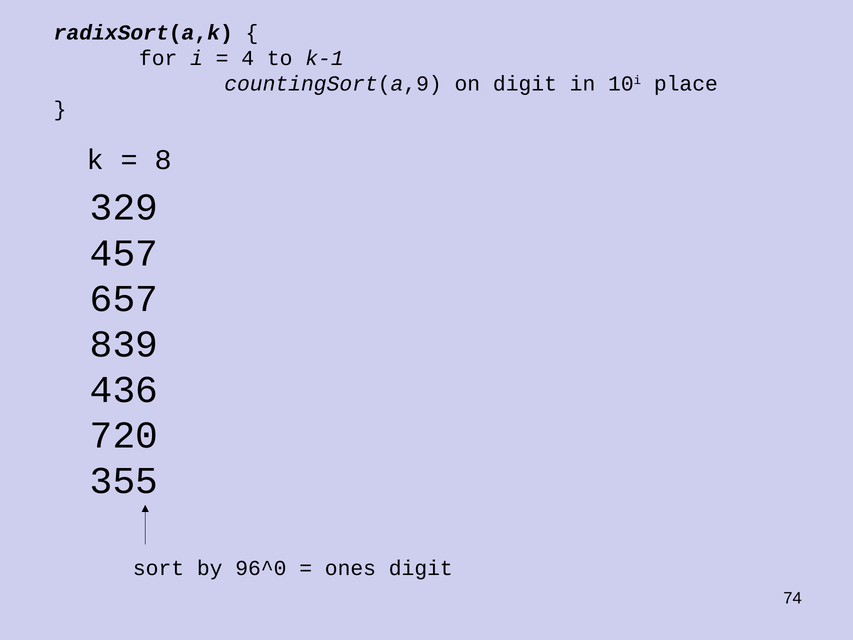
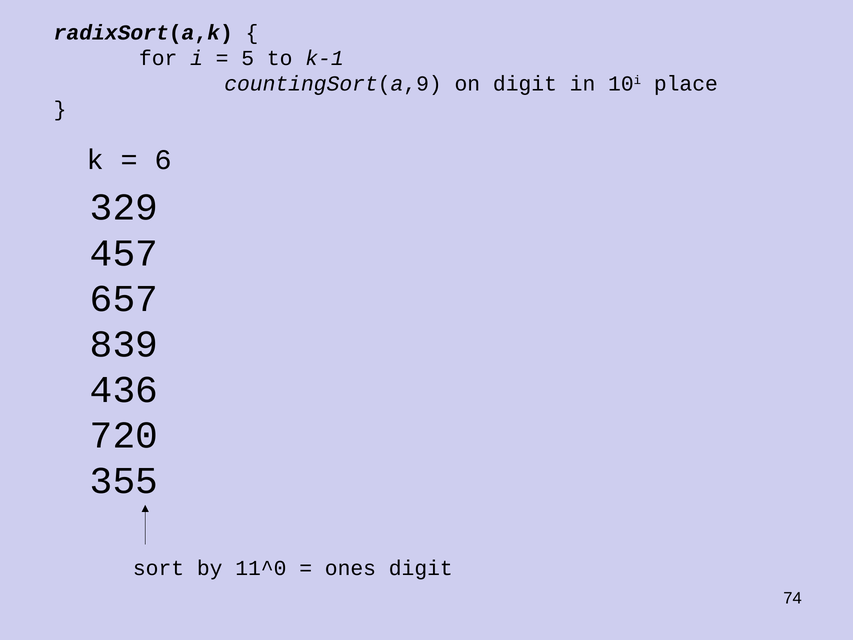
4: 4 -> 5
8: 8 -> 6
96^0: 96^0 -> 11^0
